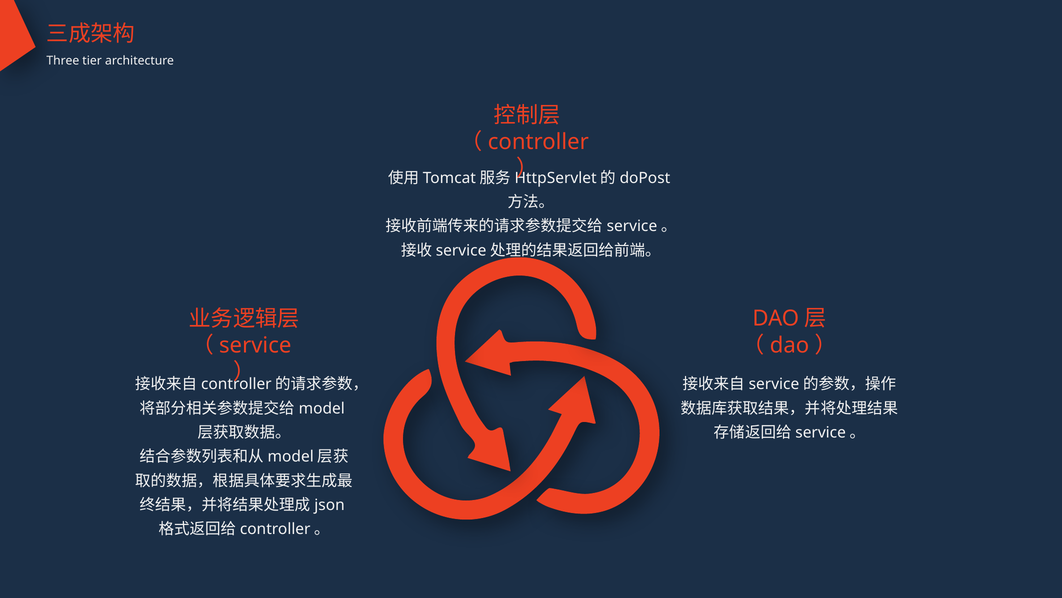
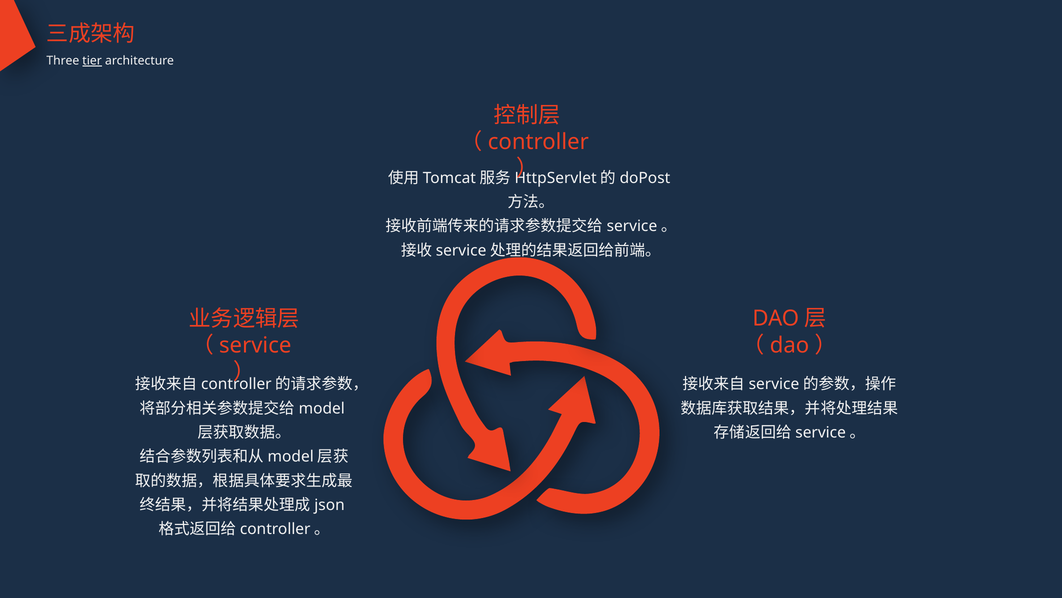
tier underline: none -> present
